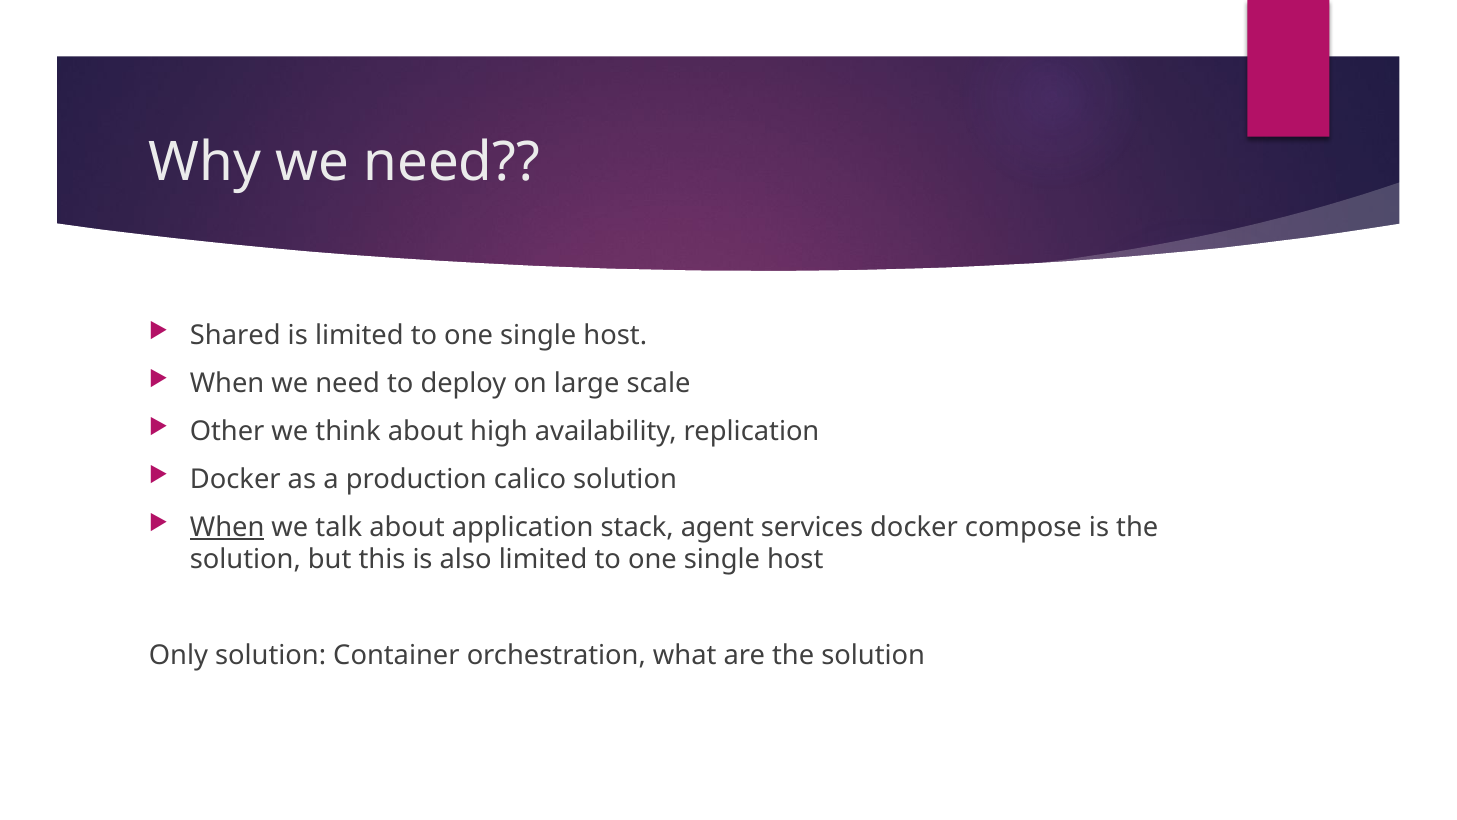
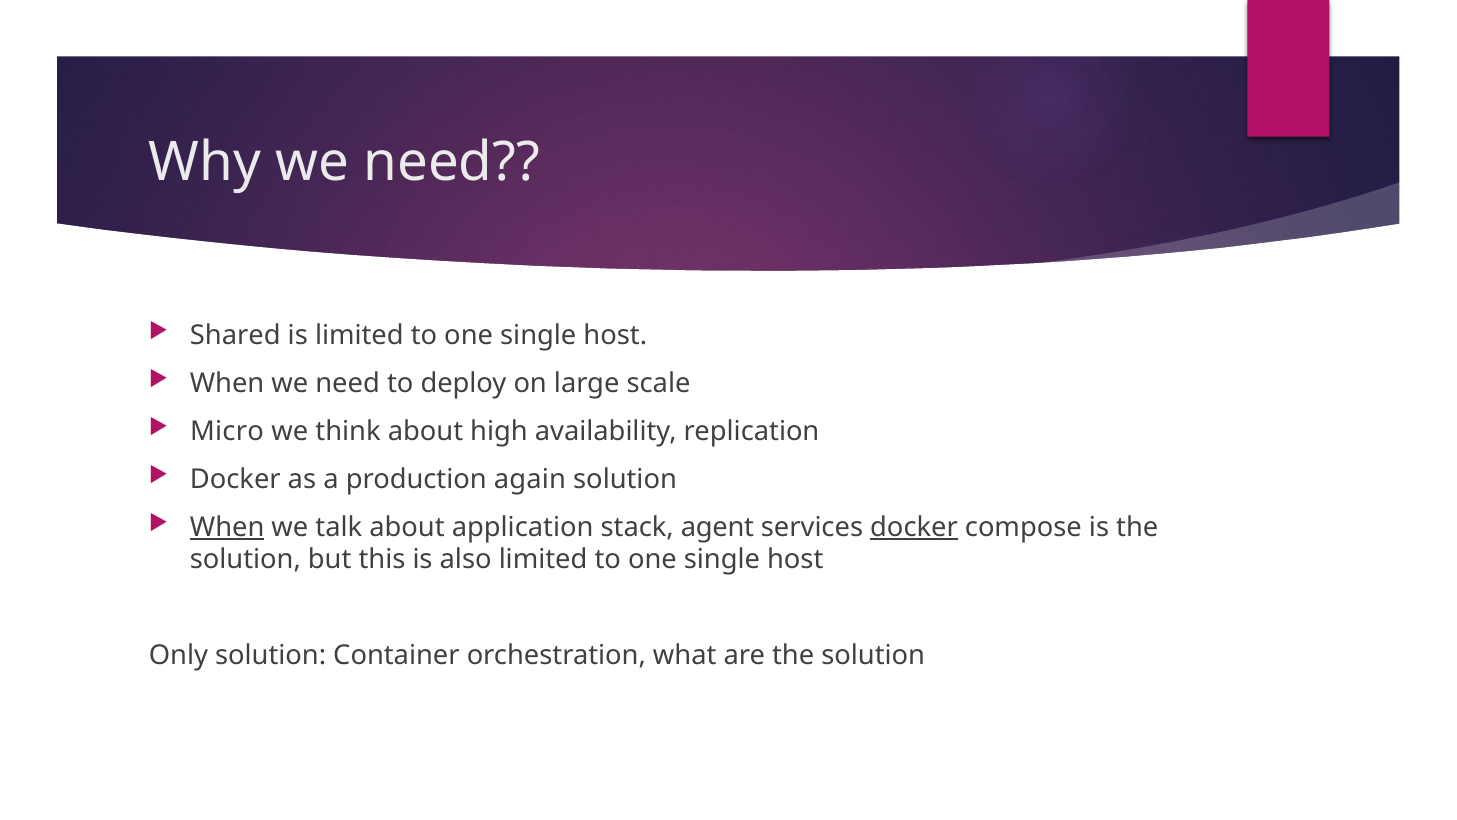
Other: Other -> Micro
calico: calico -> again
docker at (914, 527) underline: none -> present
